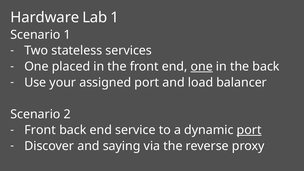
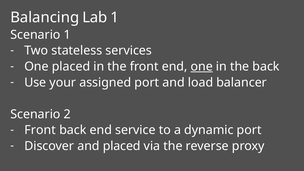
Hardware: Hardware -> Balancing
port at (249, 130) underline: present -> none
and saying: saying -> placed
